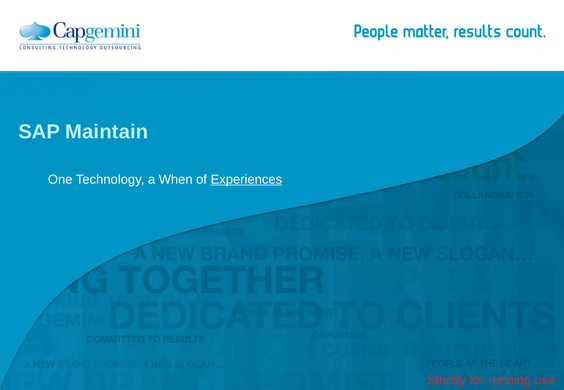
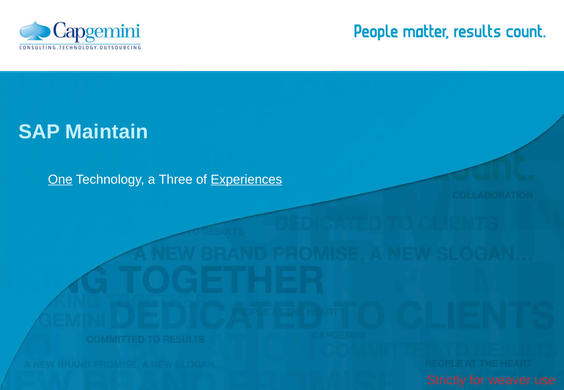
One underline: none -> present
When: When -> Three
running: running -> weaver
